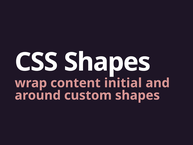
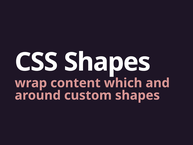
initial: initial -> which
